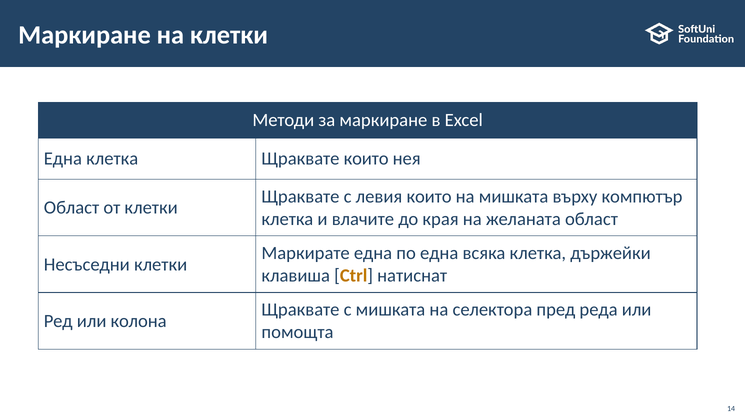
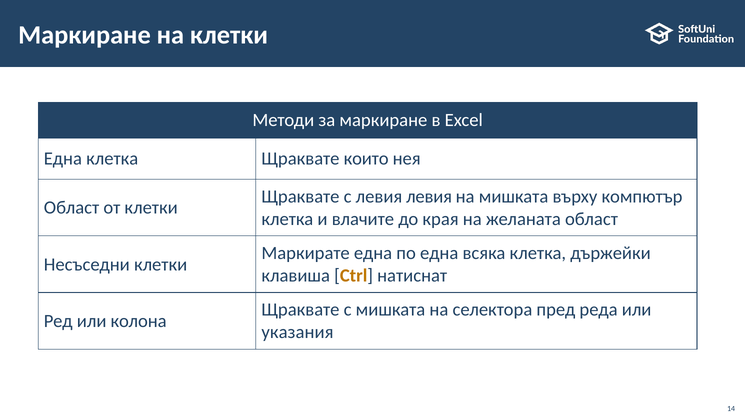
левия които: които -> левия
помощта: помощта -> указания
